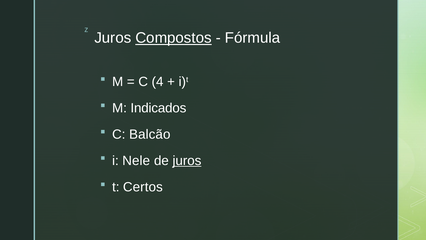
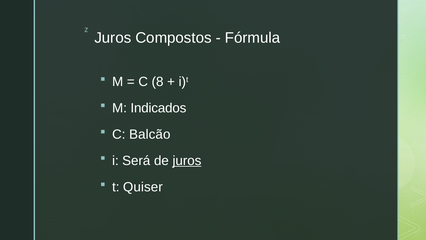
Compostos underline: present -> none
4: 4 -> 8
Nele: Nele -> Será
Certos: Certos -> Quiser
